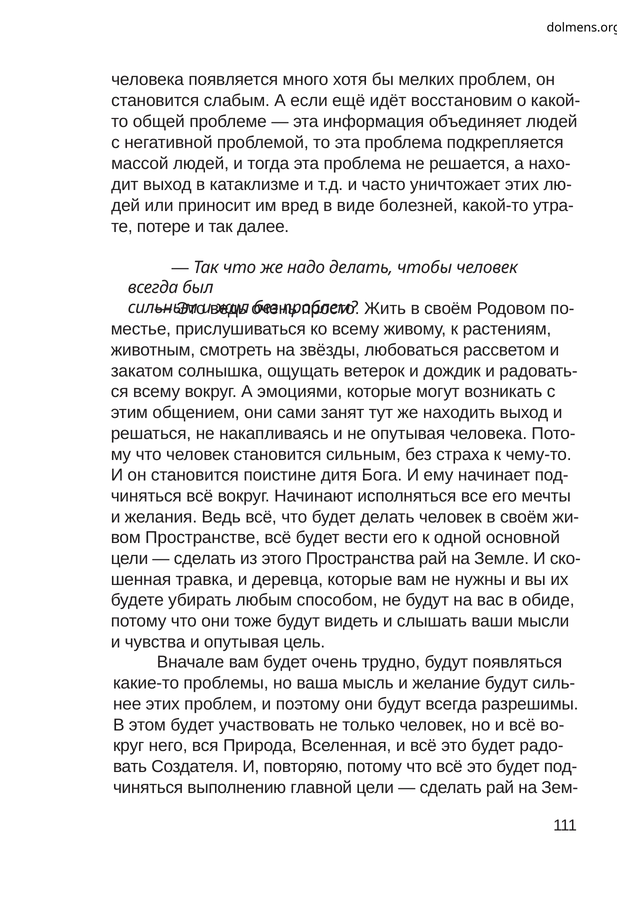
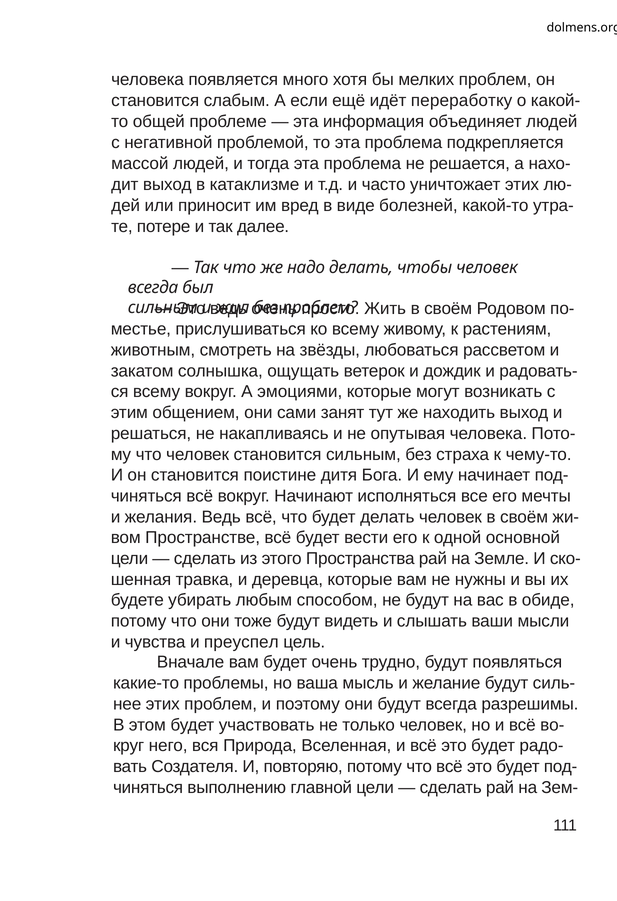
восстановим: восстановим -> переработку
и опутывая: опутывая -> преуспел
